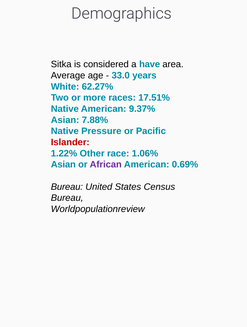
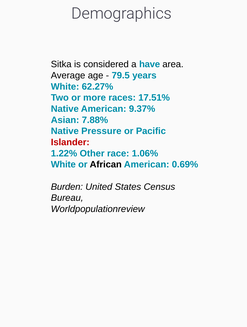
33.0: 33.0 -> 79.5
Asian at (63, 164): Asian -> White
African colour: purple -> black
Bureau at (67, 187): Bureau -> Burden
